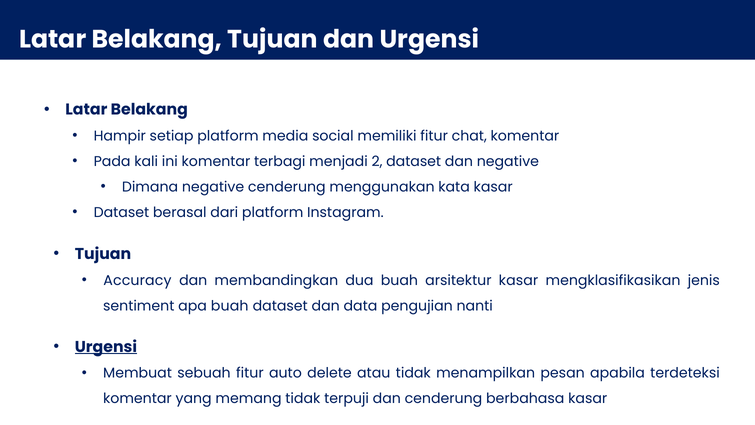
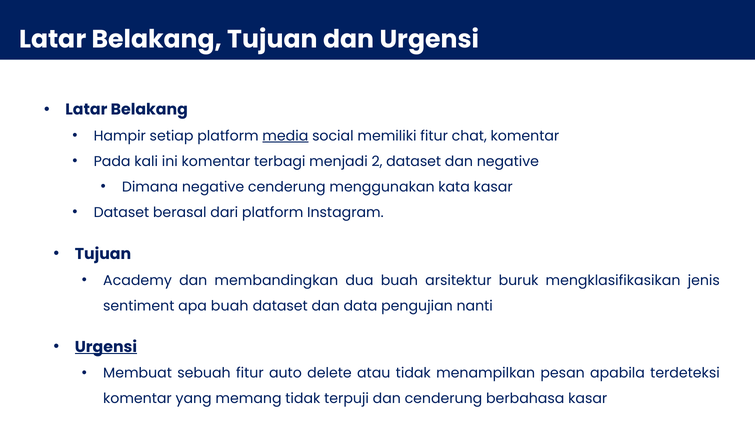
media underline: none -> present
Accuracy: Accuracy -> Academy
arsitektur kasar: kasar -> buruk
